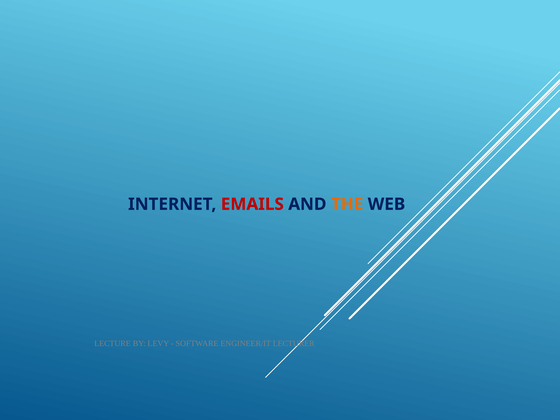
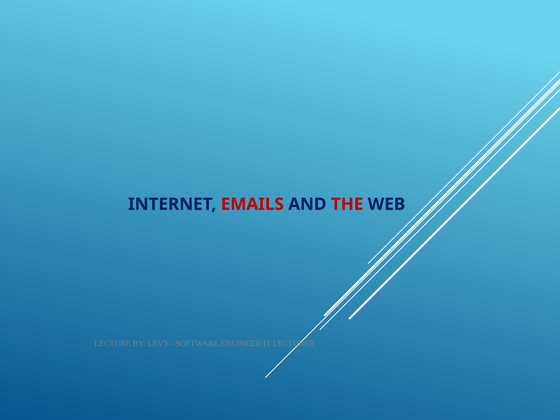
THE colour: orange -> red
